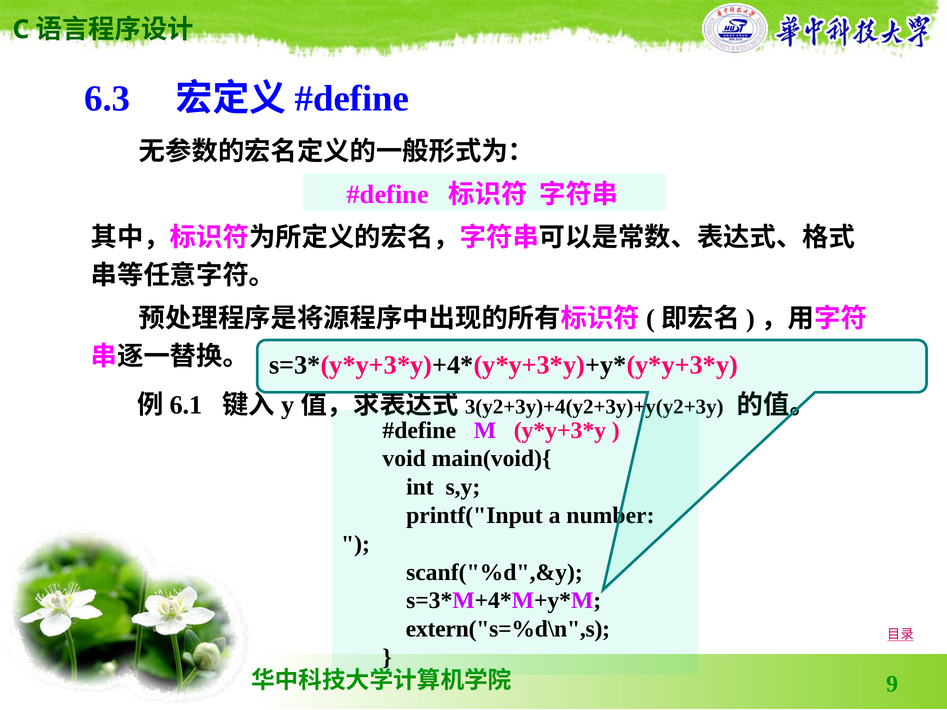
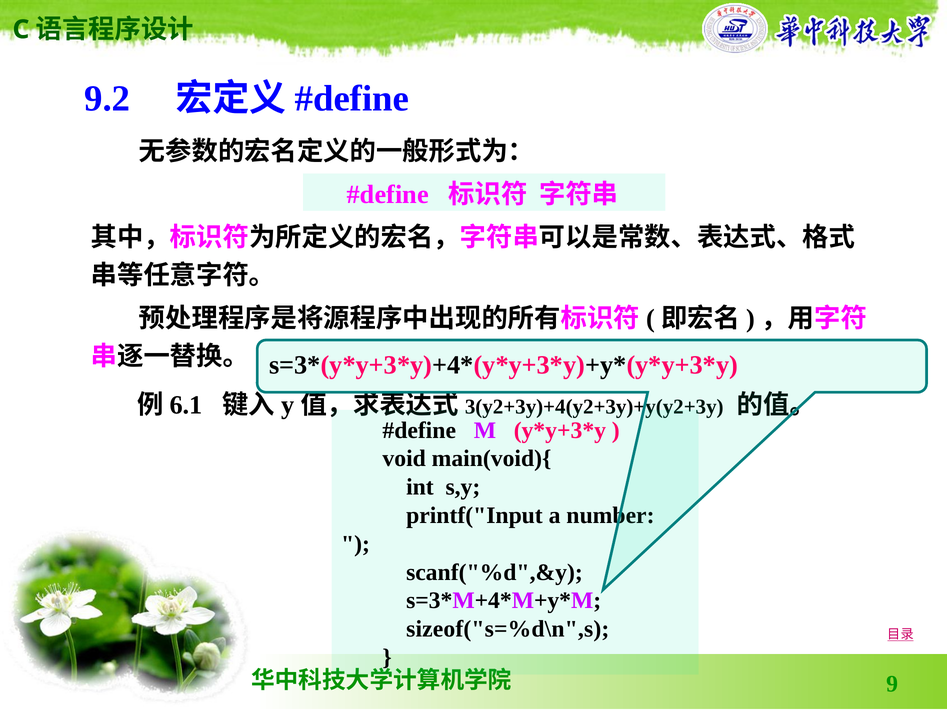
6.3: 6.3 -> 9.2
extern("s=%d\n",s: extern("s=%d\n",s -> sizeof("s=%d\n",s
